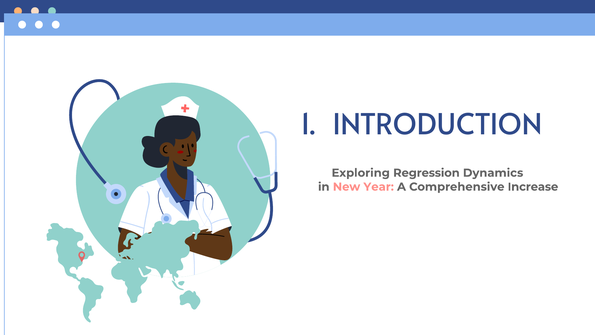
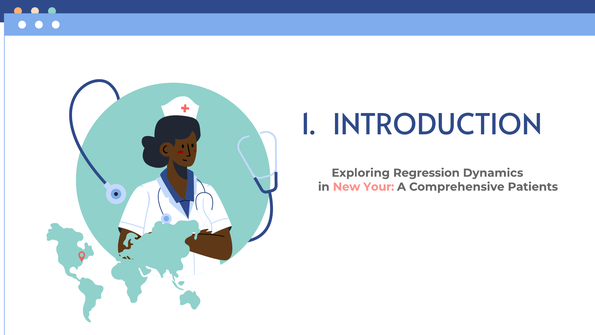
Year: Year -> Your
Increase: Increase -> Patients
